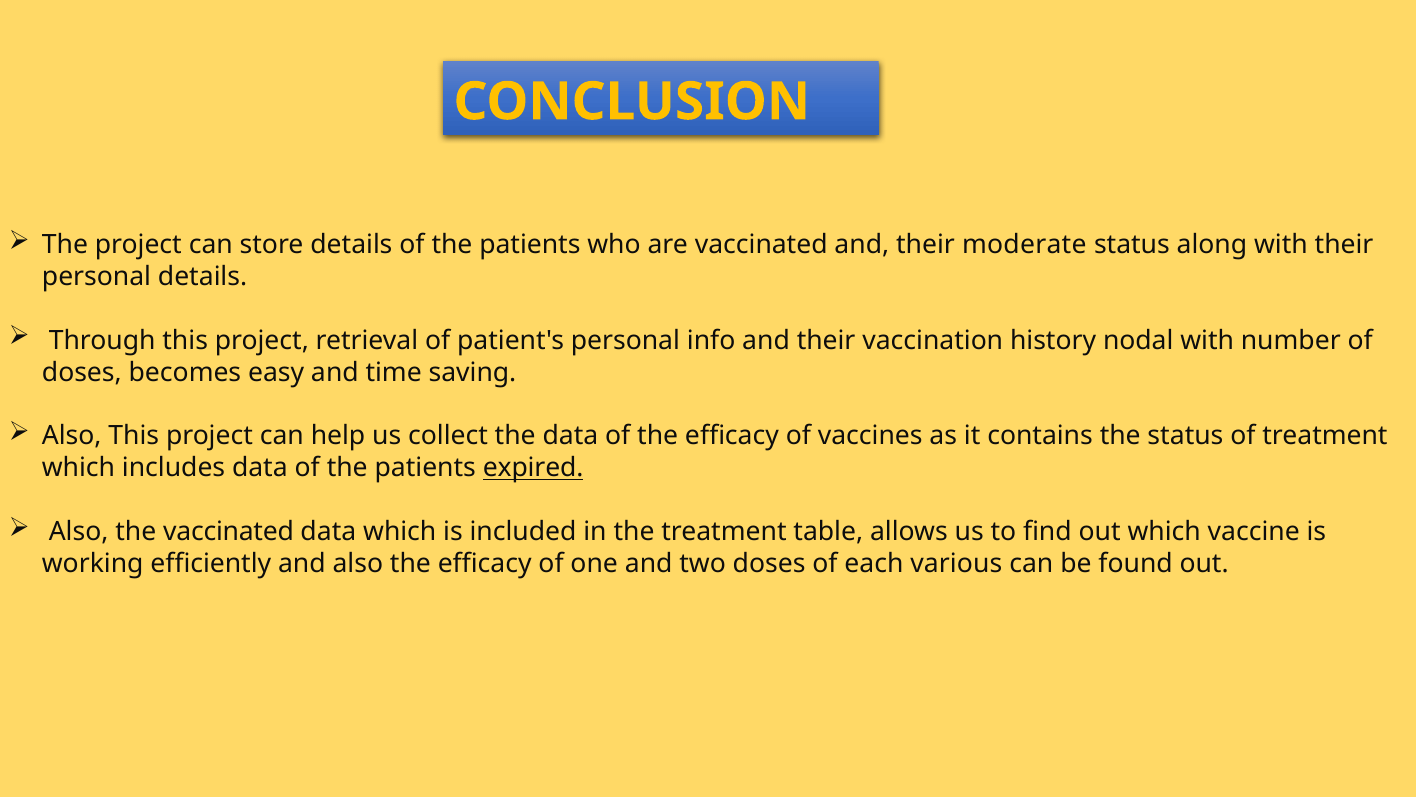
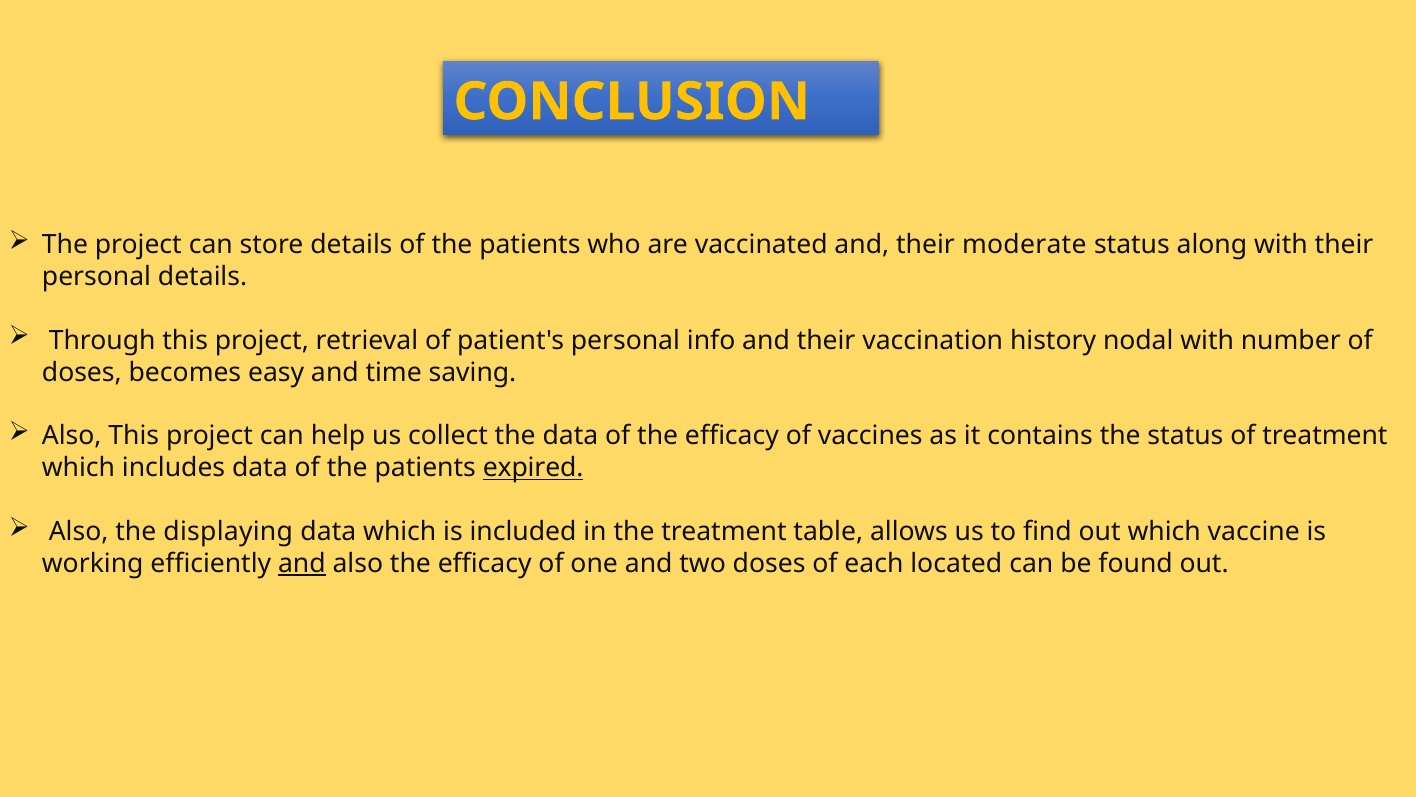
the vaccinated: vaccinated -> displaying
and at (302, 563) underline: none -> present
various: various -> located
